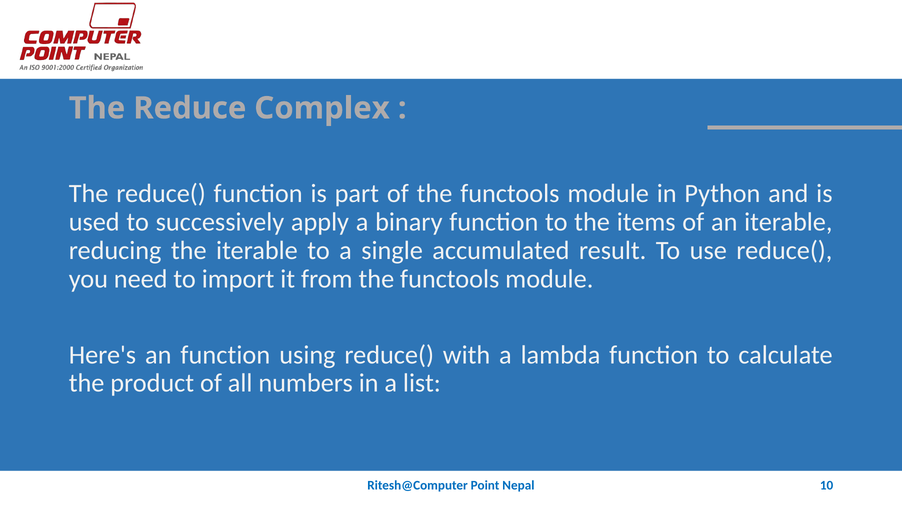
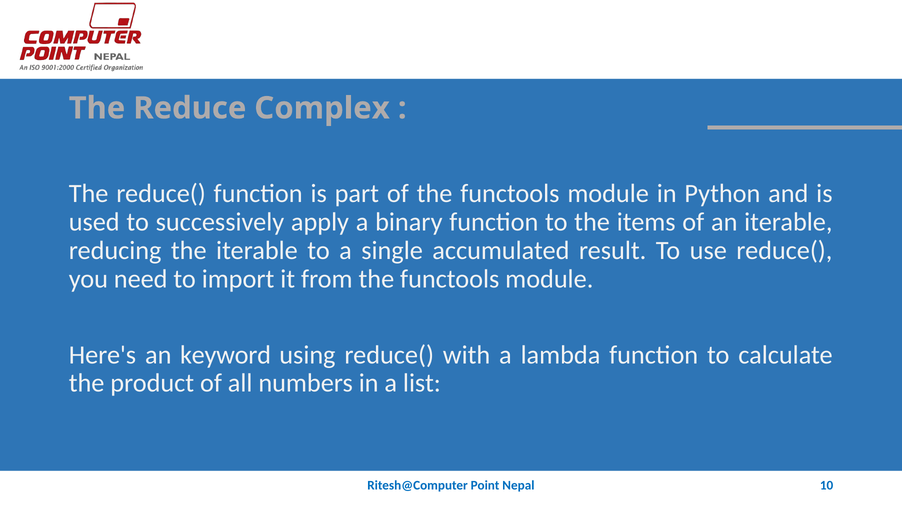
an function: function -> keyword
